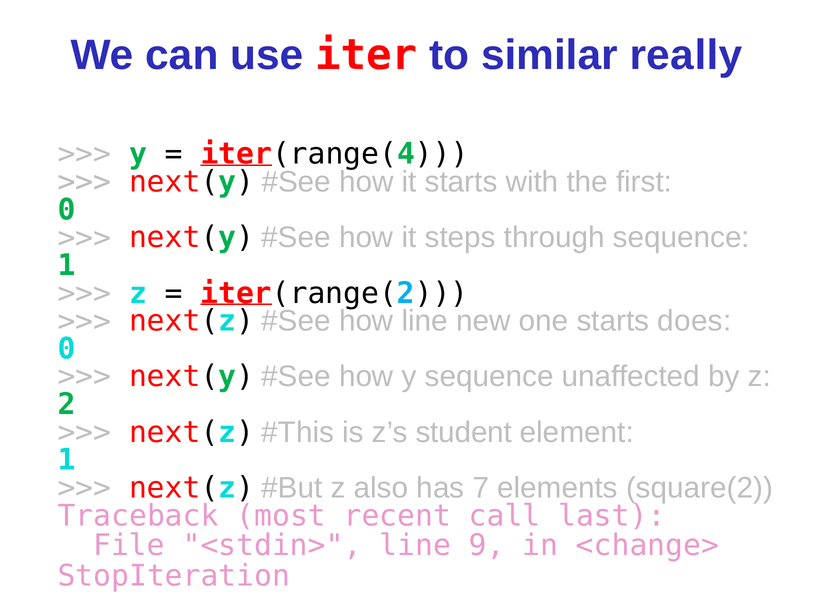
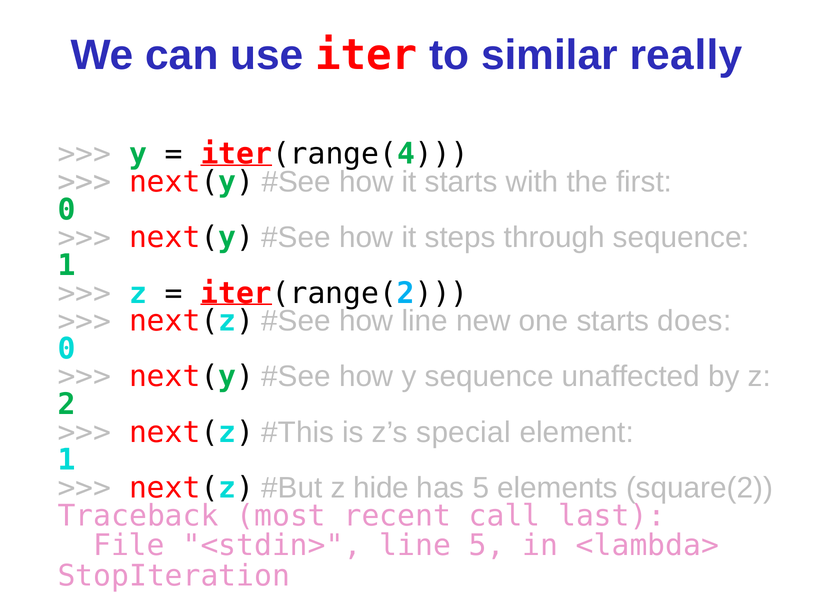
student: student -> special
also: also -> hide
has 7: 7 -> 5
line 9: 9 -> 5
<change>: <change> -> <lambda>
